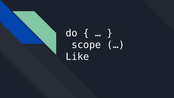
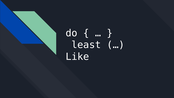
scope: scope -> least
